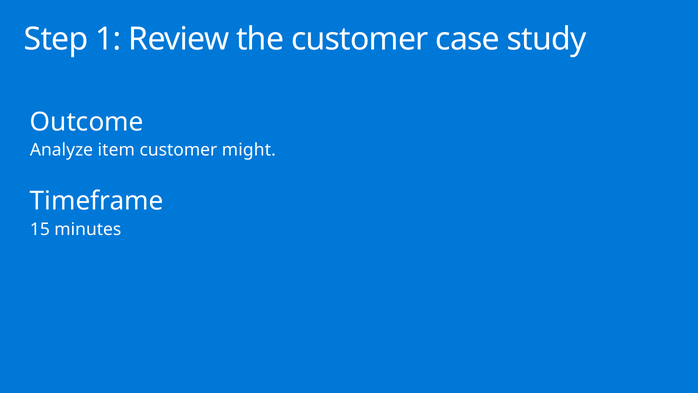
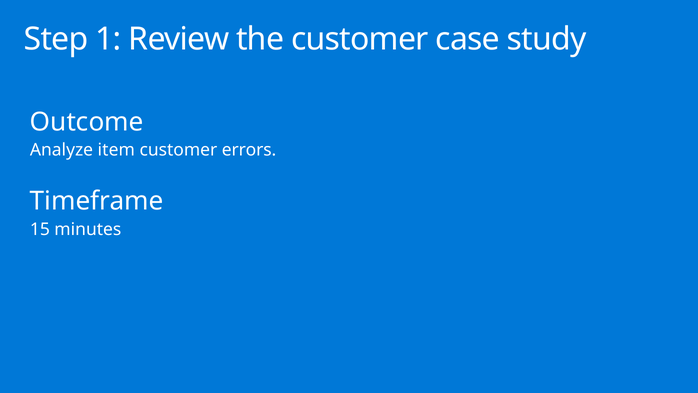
might: might -> errors
